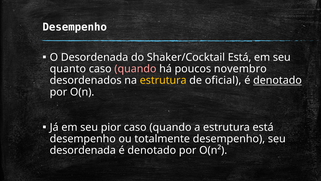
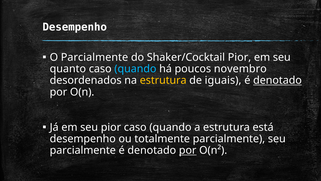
O Desordenada: Desordenada -> Parcialmente
Shaker/Cocktail Está: Está -> Pior
quando at (135, 69) colour: pink -> light blue
oficial: oficial -> iguais
totalmente desempenho: desempenho -> parcialmente
desordenada at (83, 150): desordenada -> parcialmente
por at (188, 150) underline: none -> present
